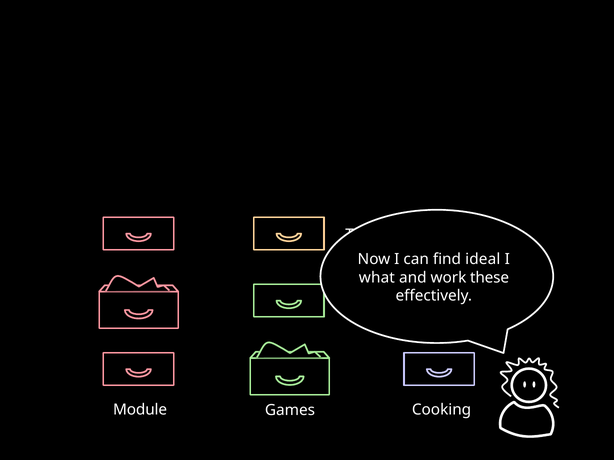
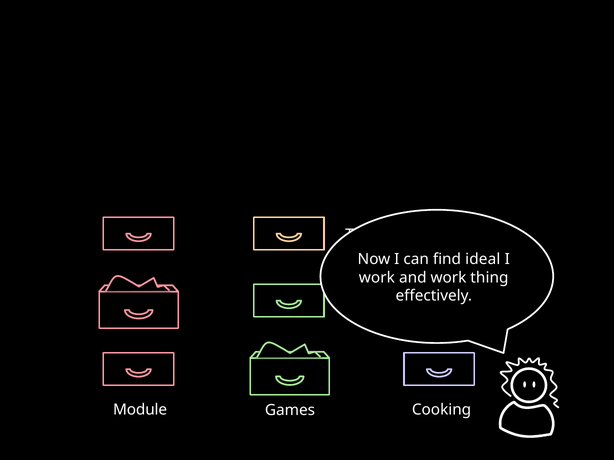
what at (377, 278): what -> work
these: these -> thing
